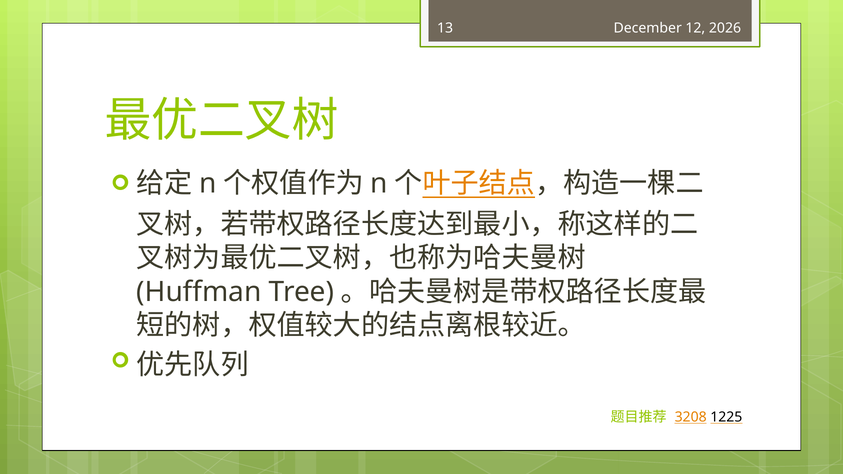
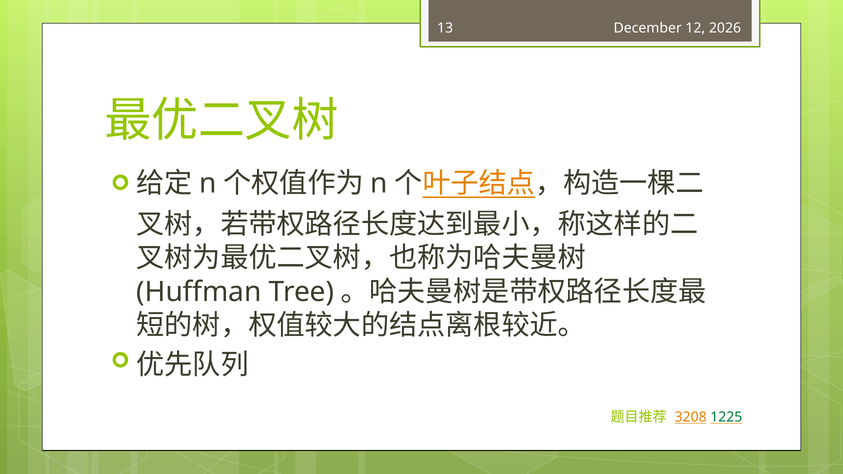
1225 colour: black -> green
